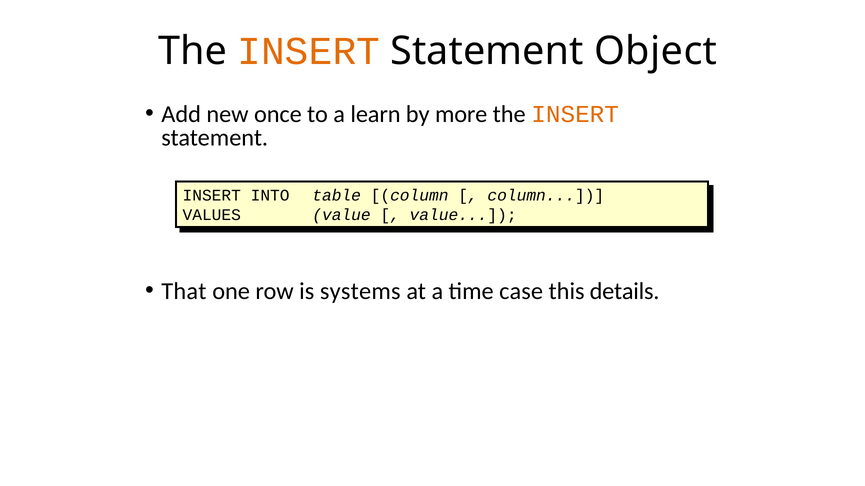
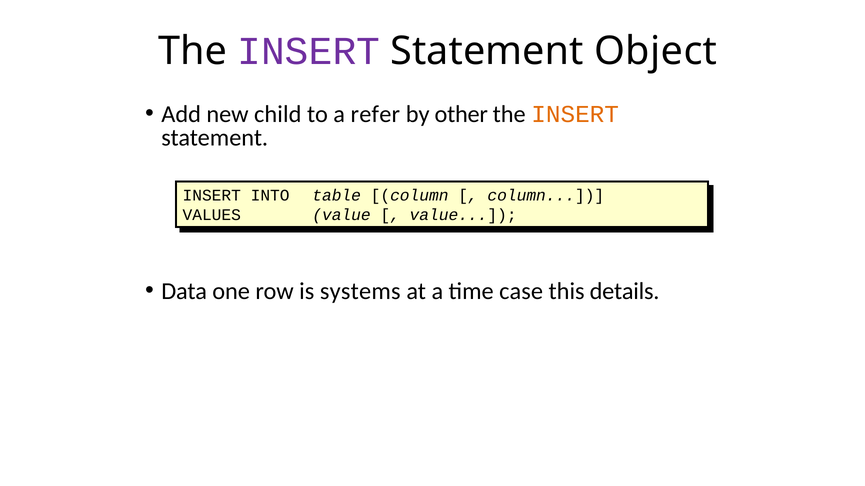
INSERT at (309, 51) colour: orange -> purple
once: once -> child
learn: learn -> refer
more: more -> other
That: That -> Data
